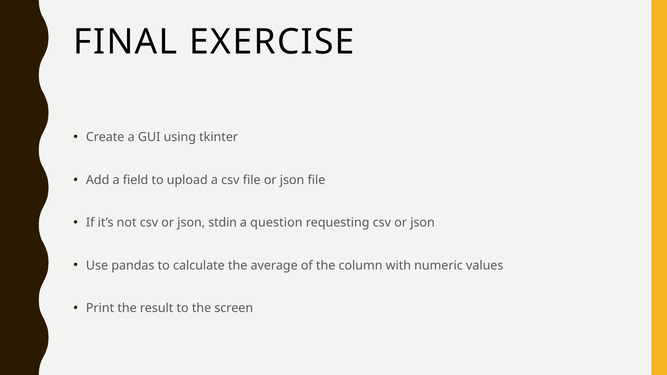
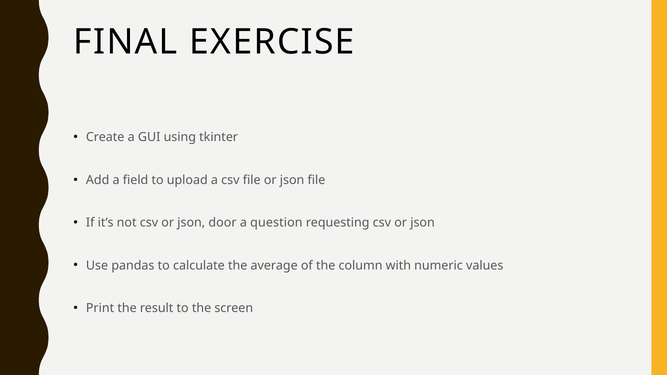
stdin: stdin -> door
